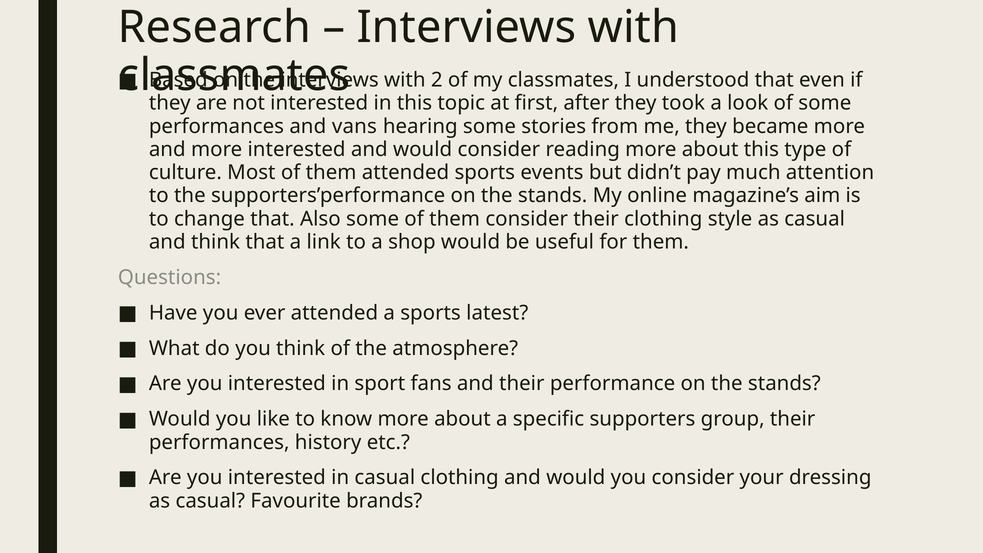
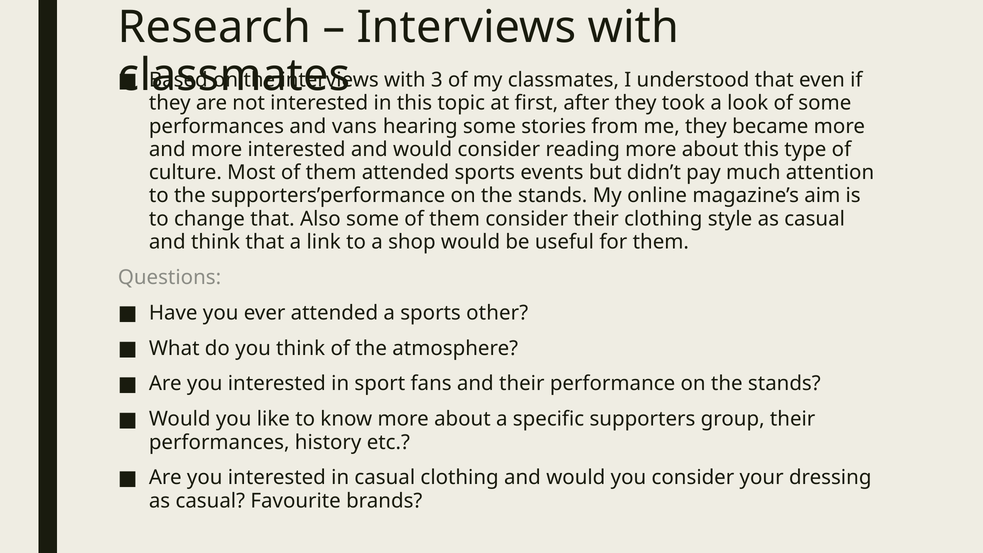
2: 2 -> 3
latest: latest -> other
